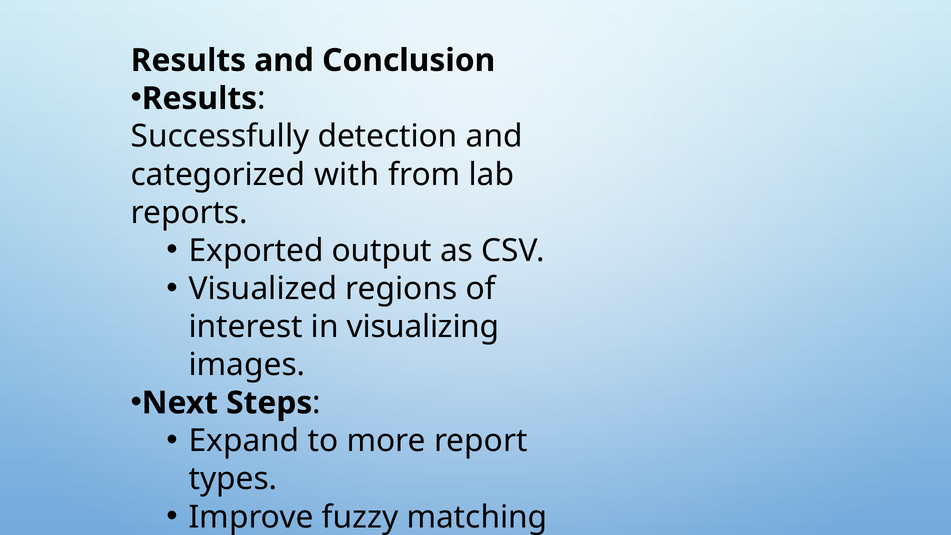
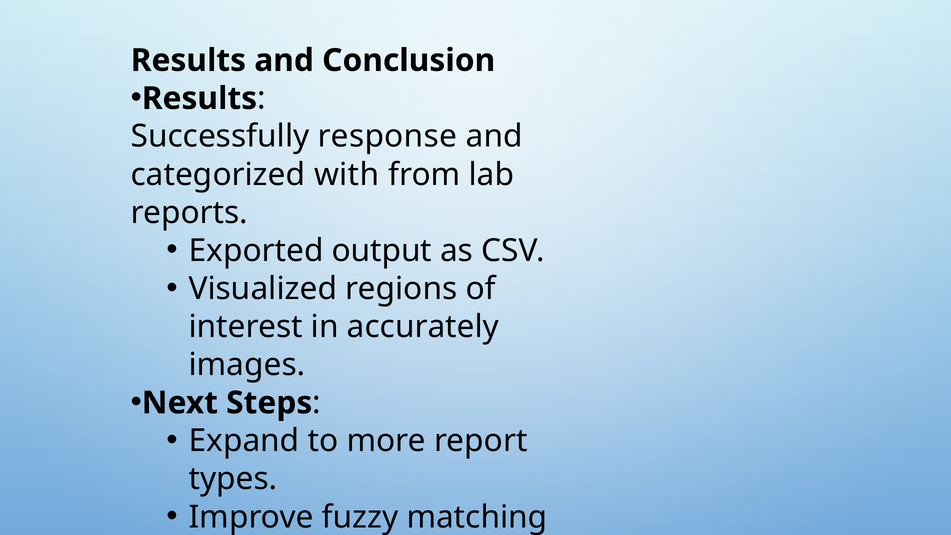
detection: detection -> response
visualizing: visualizing -> accurately
